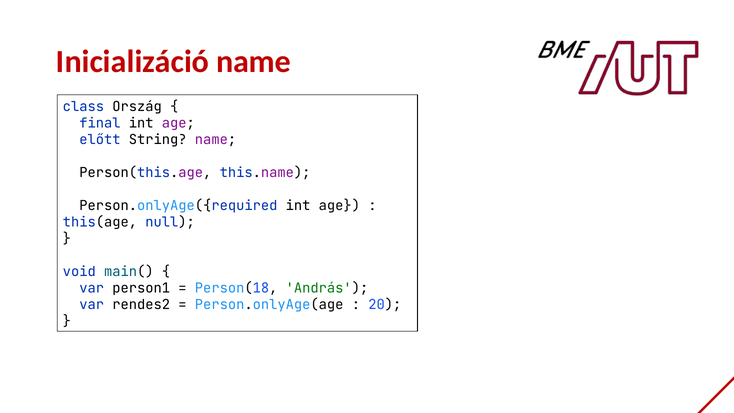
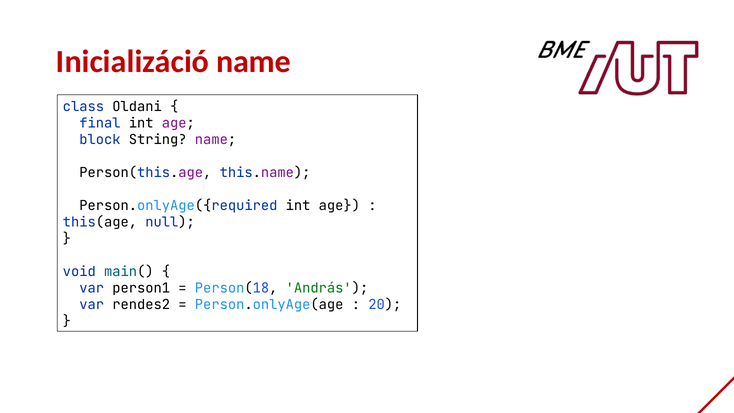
Ország: Ország -> Oldani
előtt: előtt -> block
